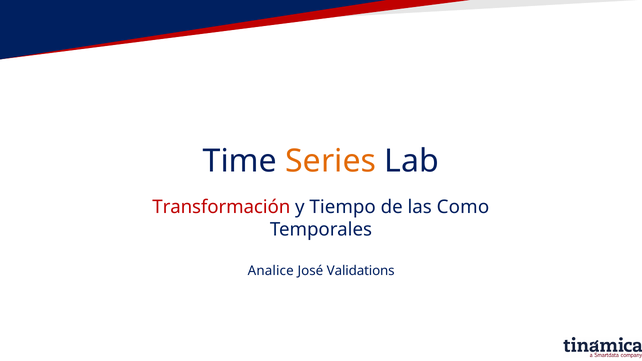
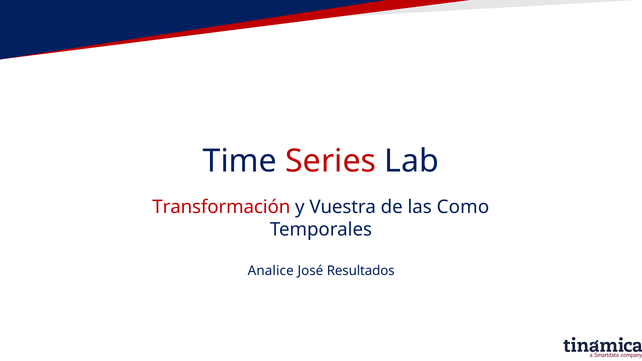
Series colour: orange -> red
Tiempo: Tiempo -> Vuestra
Validations: Validations -> Resultados
